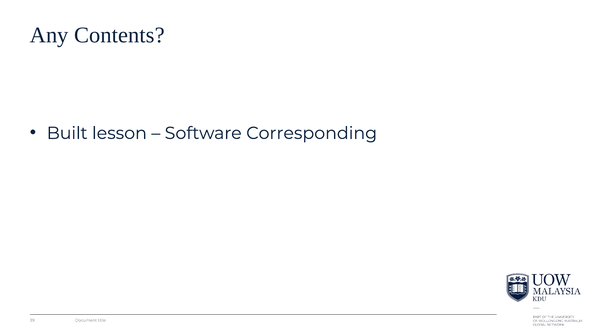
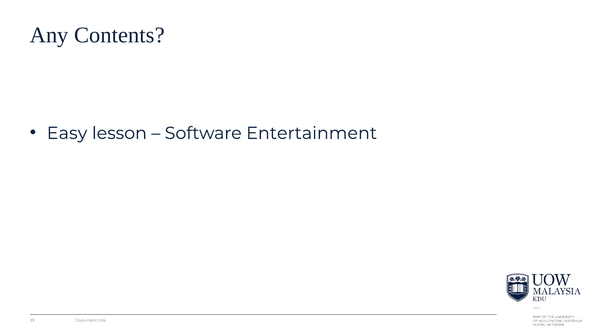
Built: Built -> Easy
Corresponding: Corresponding -> Entertainment
